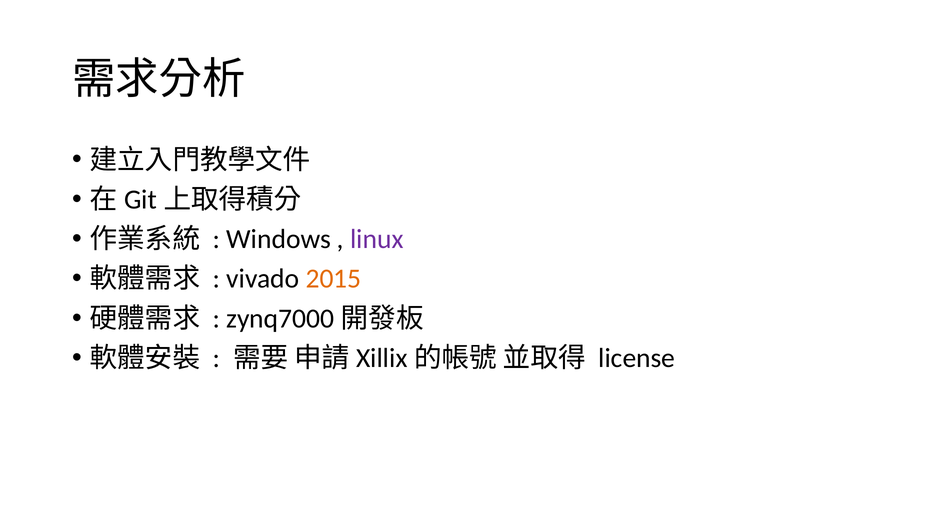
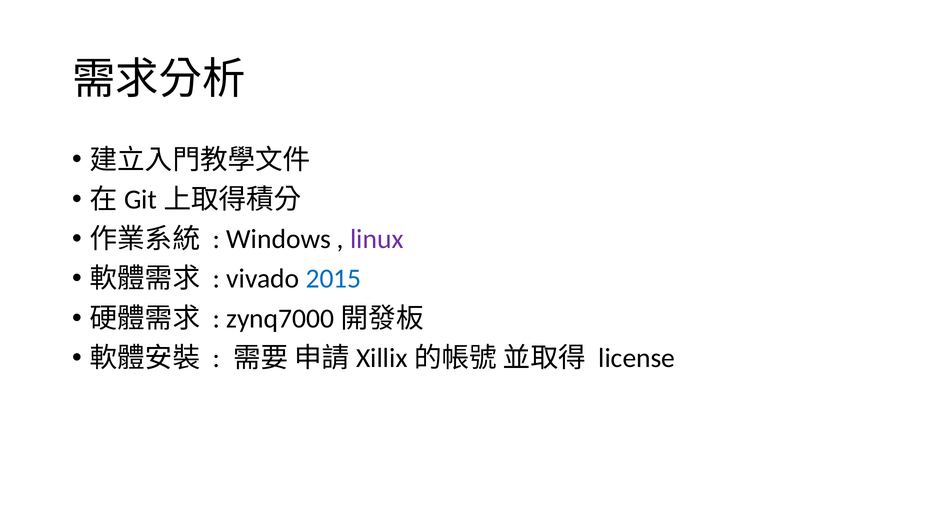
2015 colour: orange -> blue
